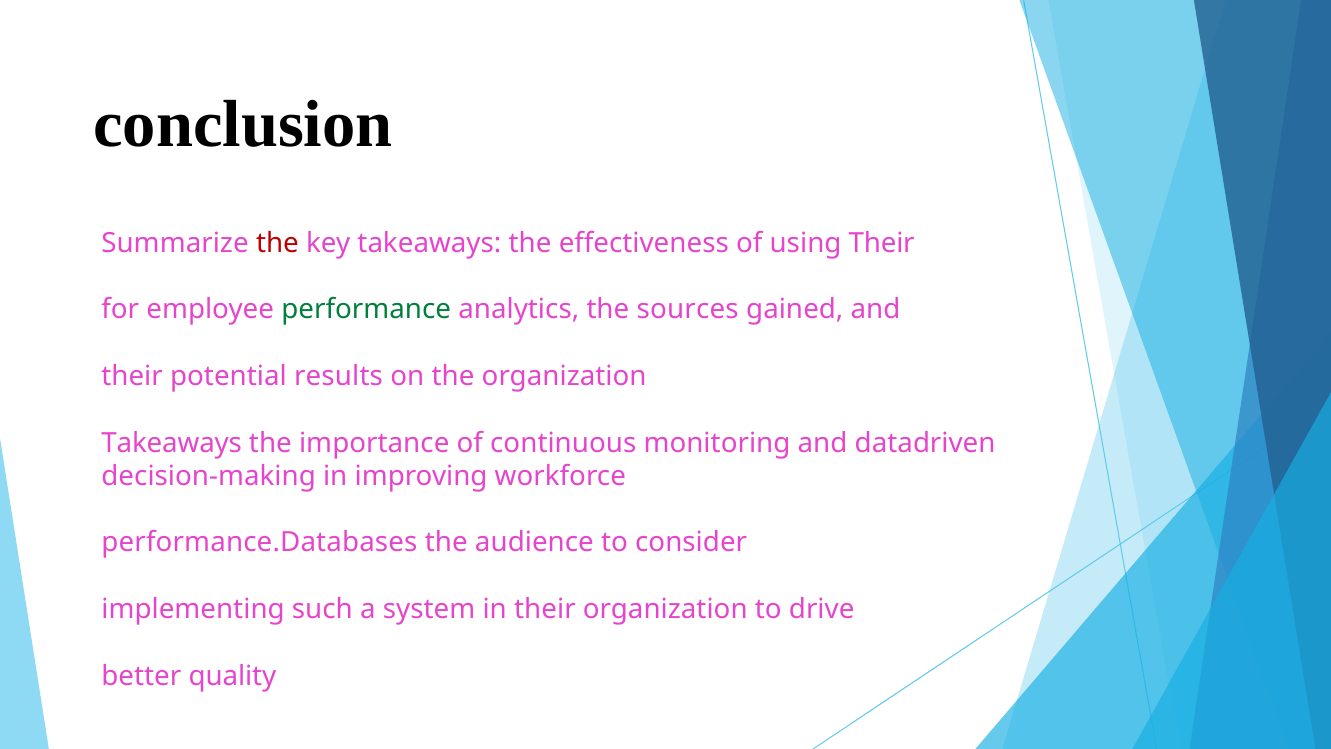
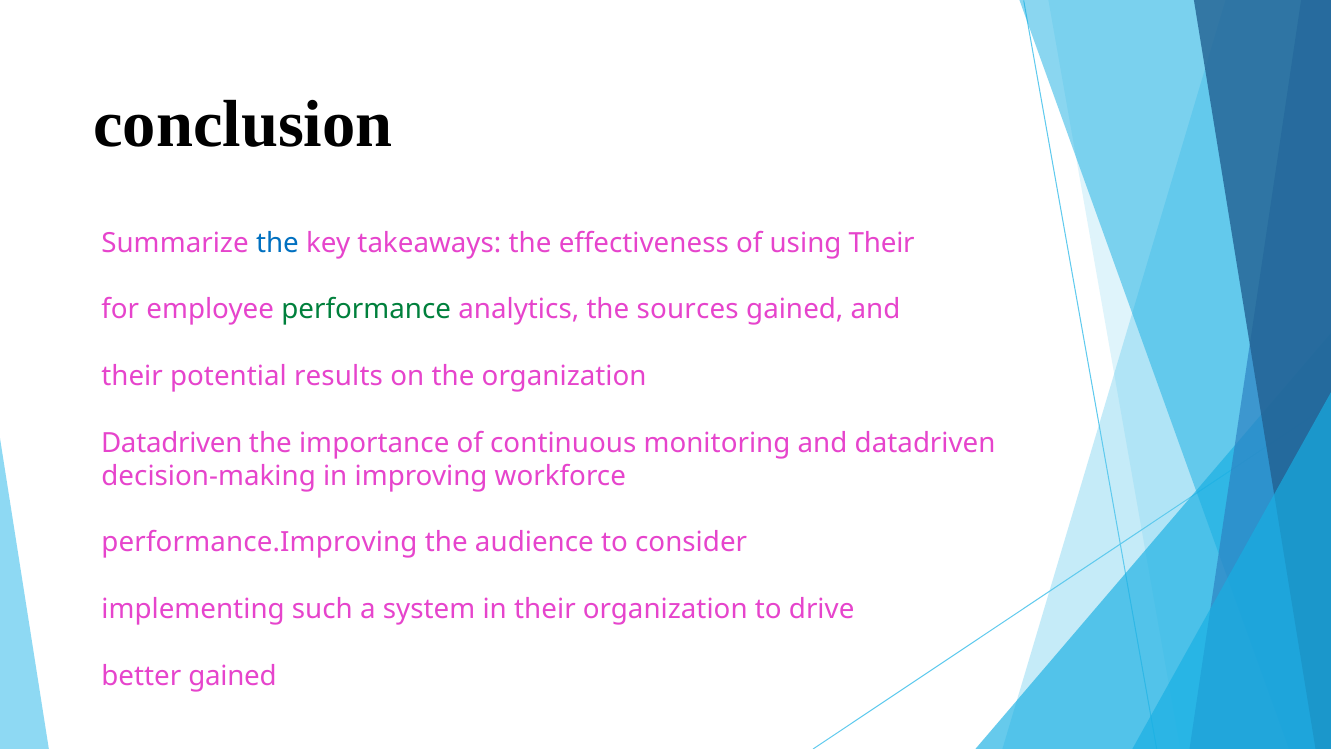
the at (277, 243) colour: red -> blue
Takeaways at (172, 443): Takeaways -> Datadriven
performance.Databases: performance.Databases -> performance.Improving
better quality: quality -> gained
